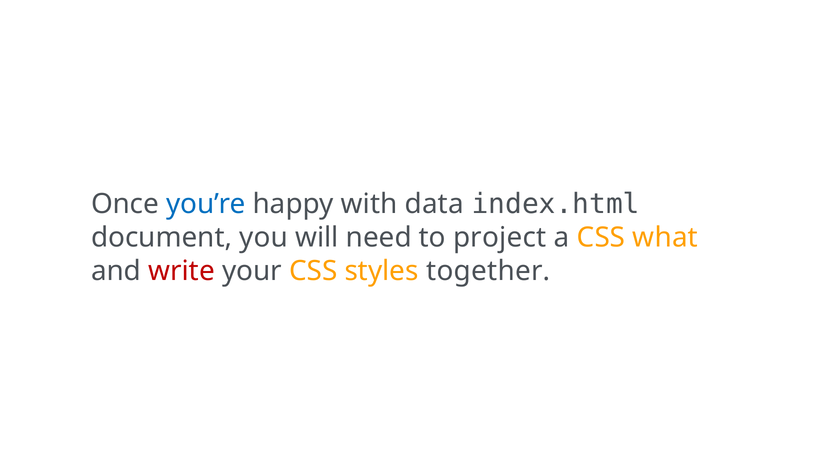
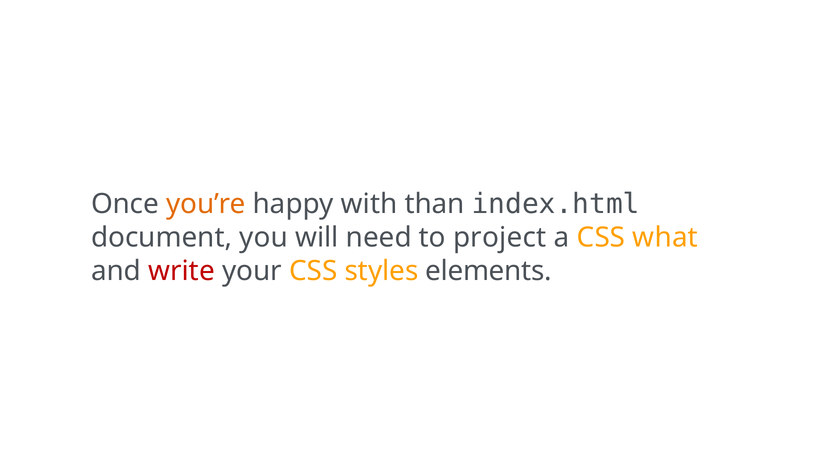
you’re colour: blue -> orange
data: data -> than
together: together -> elements
